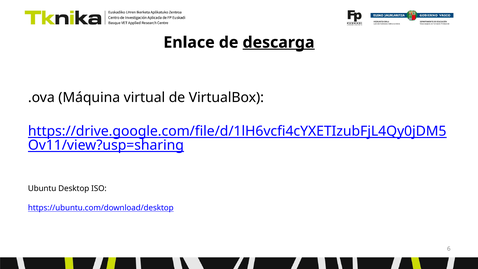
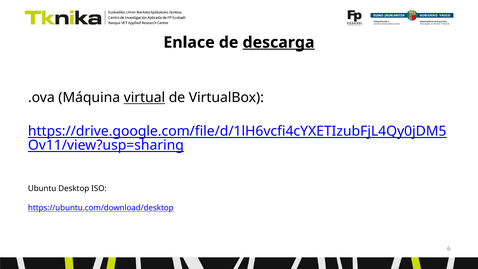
virtual underline: none -> present
